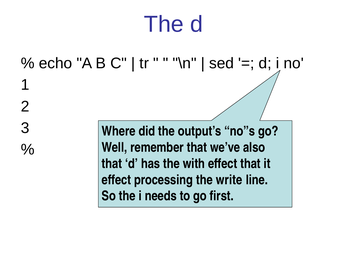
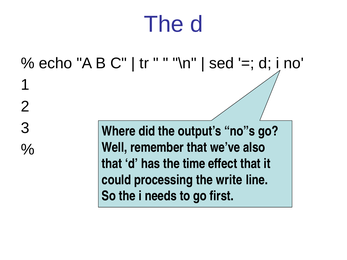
with: with -> time
effect at (116, 180): effect -> could
